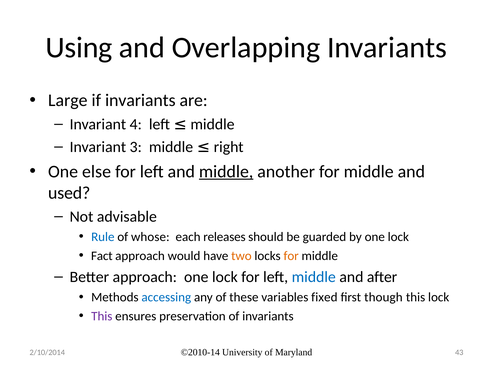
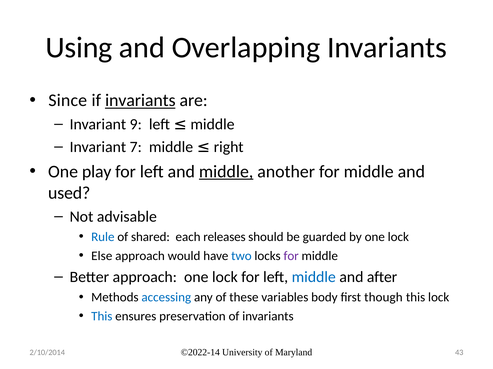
Large: Large -> Since
invariants at (140, 101) underline: none -> present
4: 4 -> 9
3: 3 -> 7
else: else -> play
whose: whose -> shared
Fact: Fact -> Else
two colour: orange -> blue
for at (291, 256) colour: orange -> purple
fixed: fixed -> body
This at (102, 317) colour: purple -> blue
©2010-14: ©2010-14 -> ©2022-14
